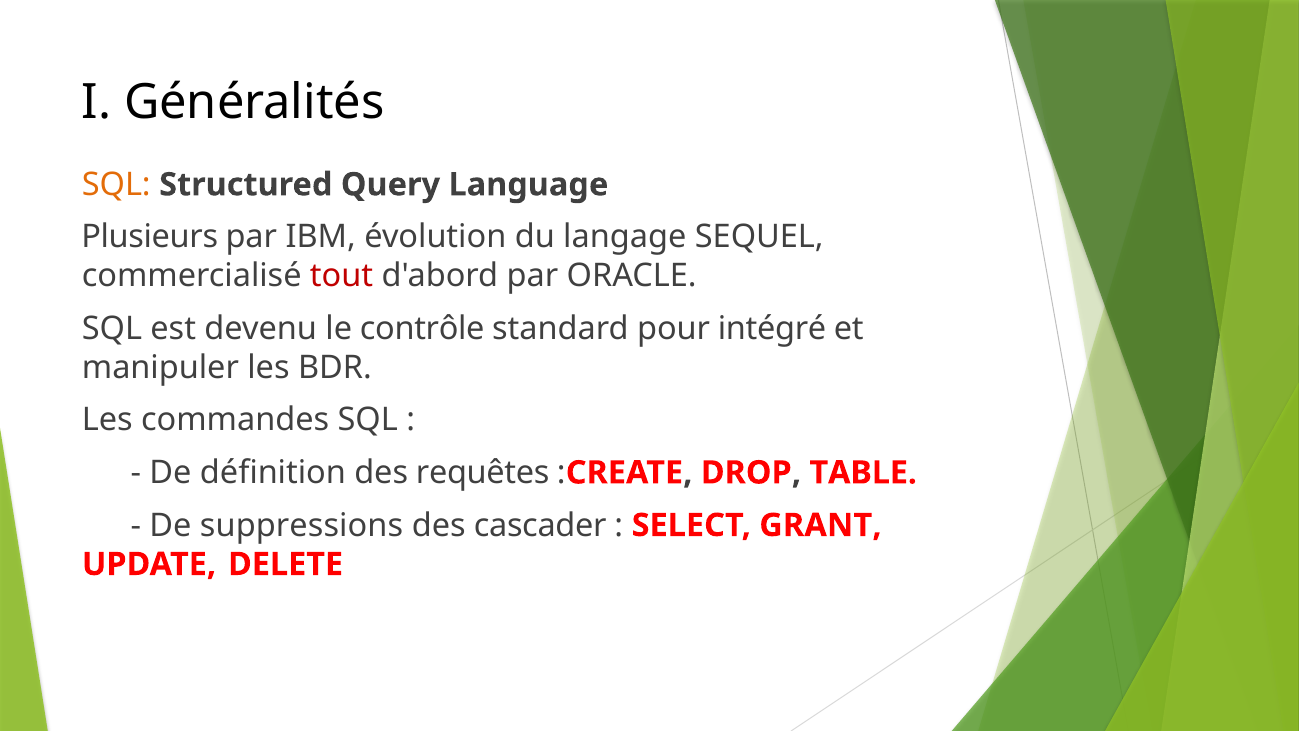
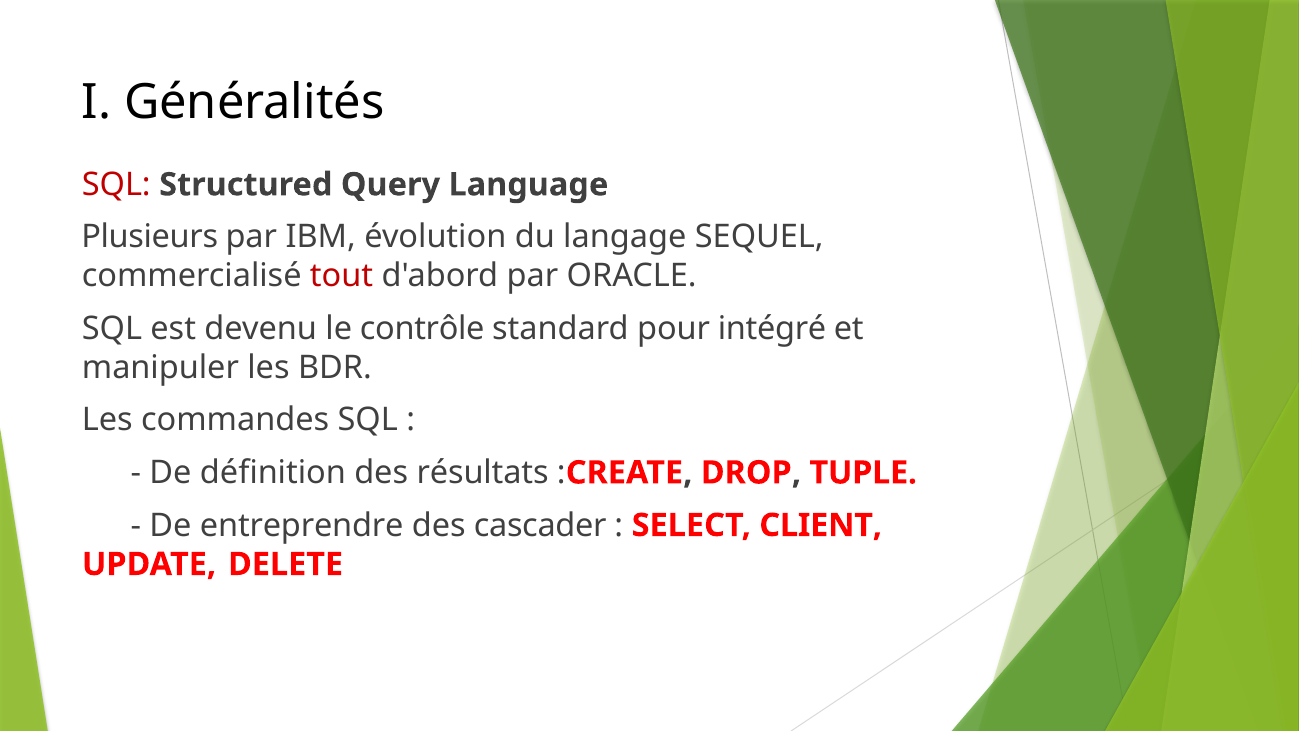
SQL at (116, 185) colour: orange -> red
requêtes: requêtes -> résultats
TABLE: TABLE -> TUPLE
suppressions: suppressions -> entreprendre
GRANT: GRANT -> CLIENT
